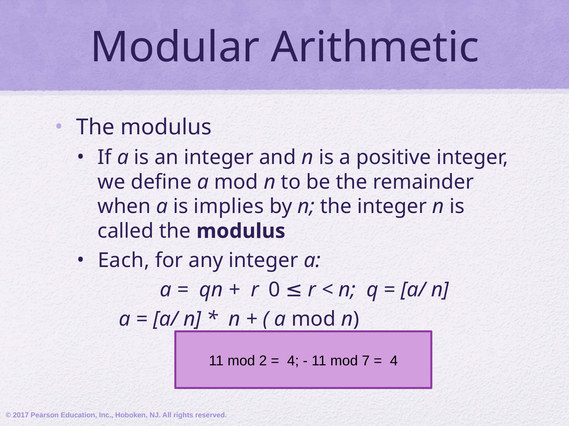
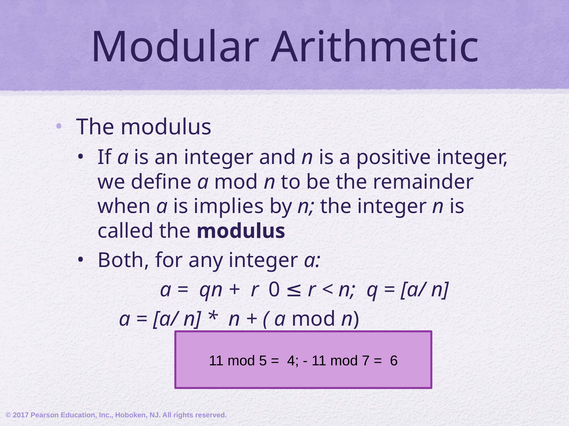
Each: Each -> Both
2: 2 -> 5
4 at (394, 361): 4 -> 6
